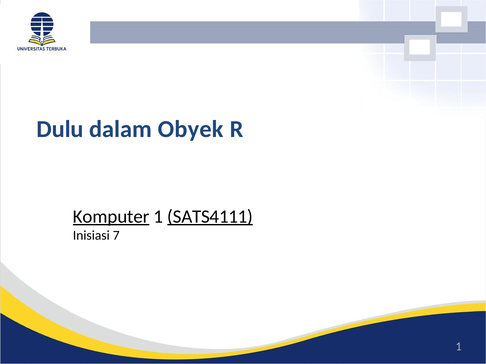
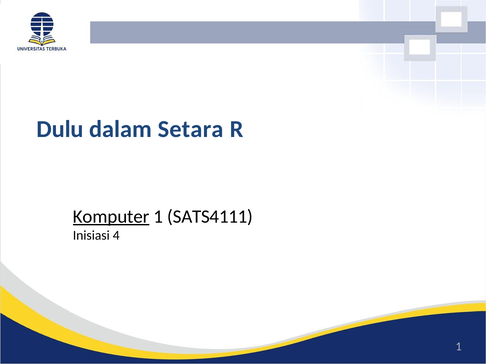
Obyek: Obyek -> Setara
SATS4111 underline: present -> none
7: 7 -> 4
